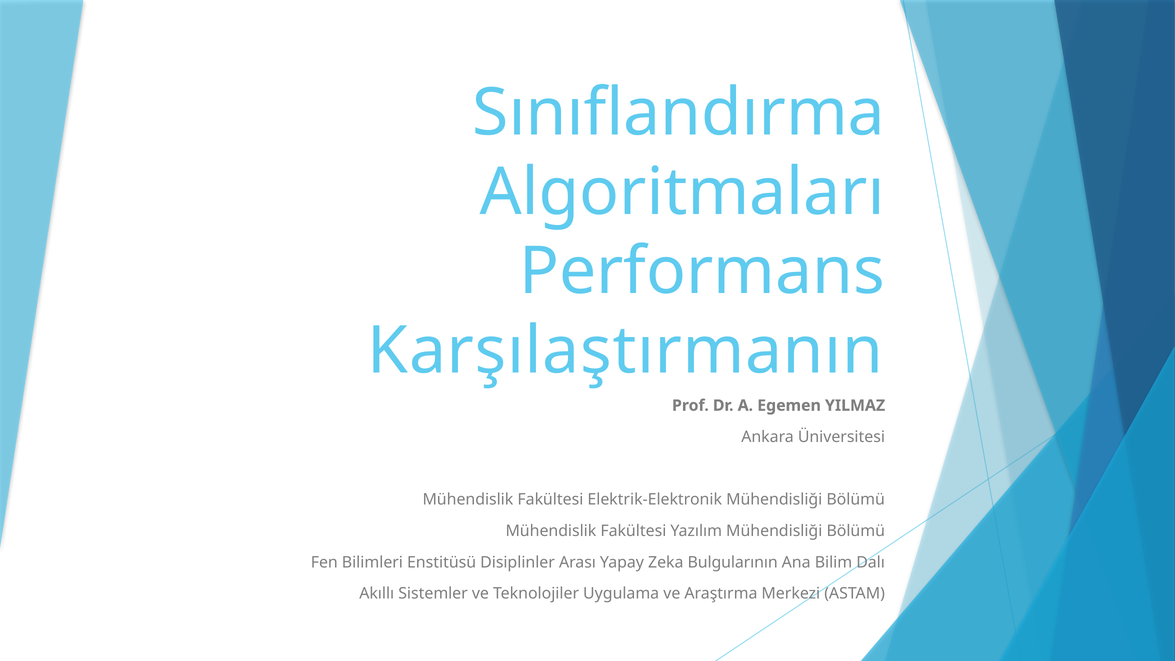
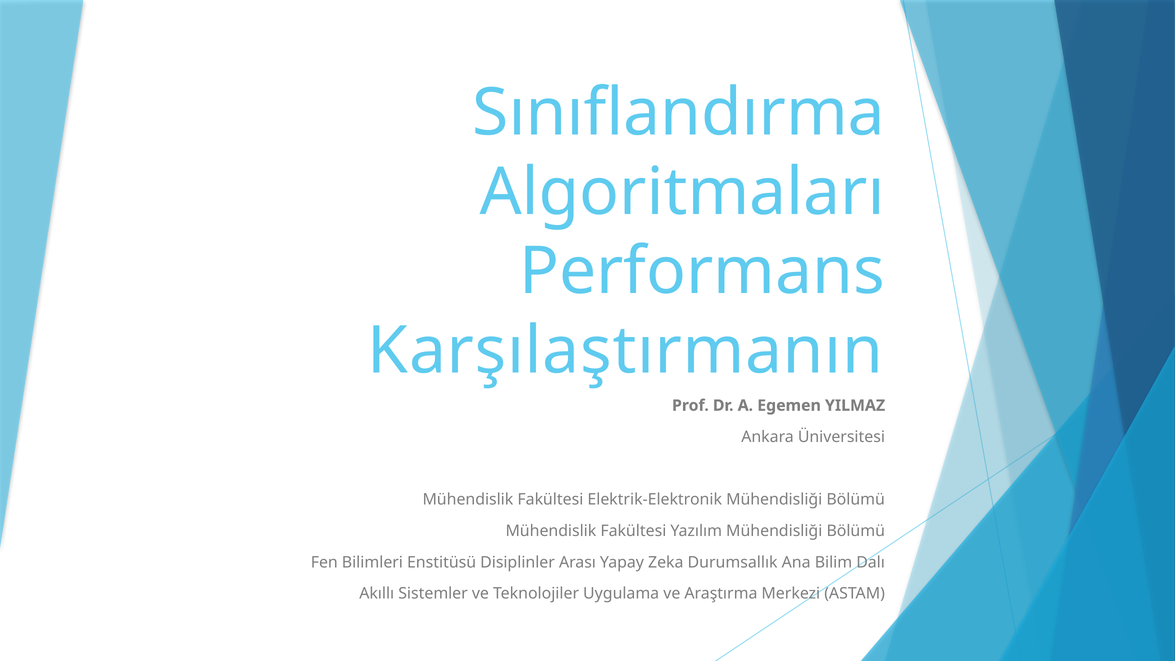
Bulgularının: Bulgularının -> Durumsallık
